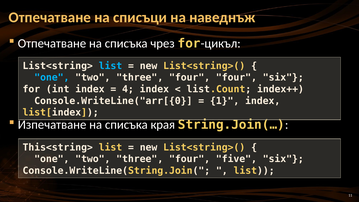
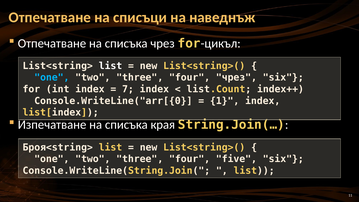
list at (110, 66) colour: light blue -> white
four four: four -> чрез
4: 4 -> 7
This<string>: This<string> -> Броя<string>
